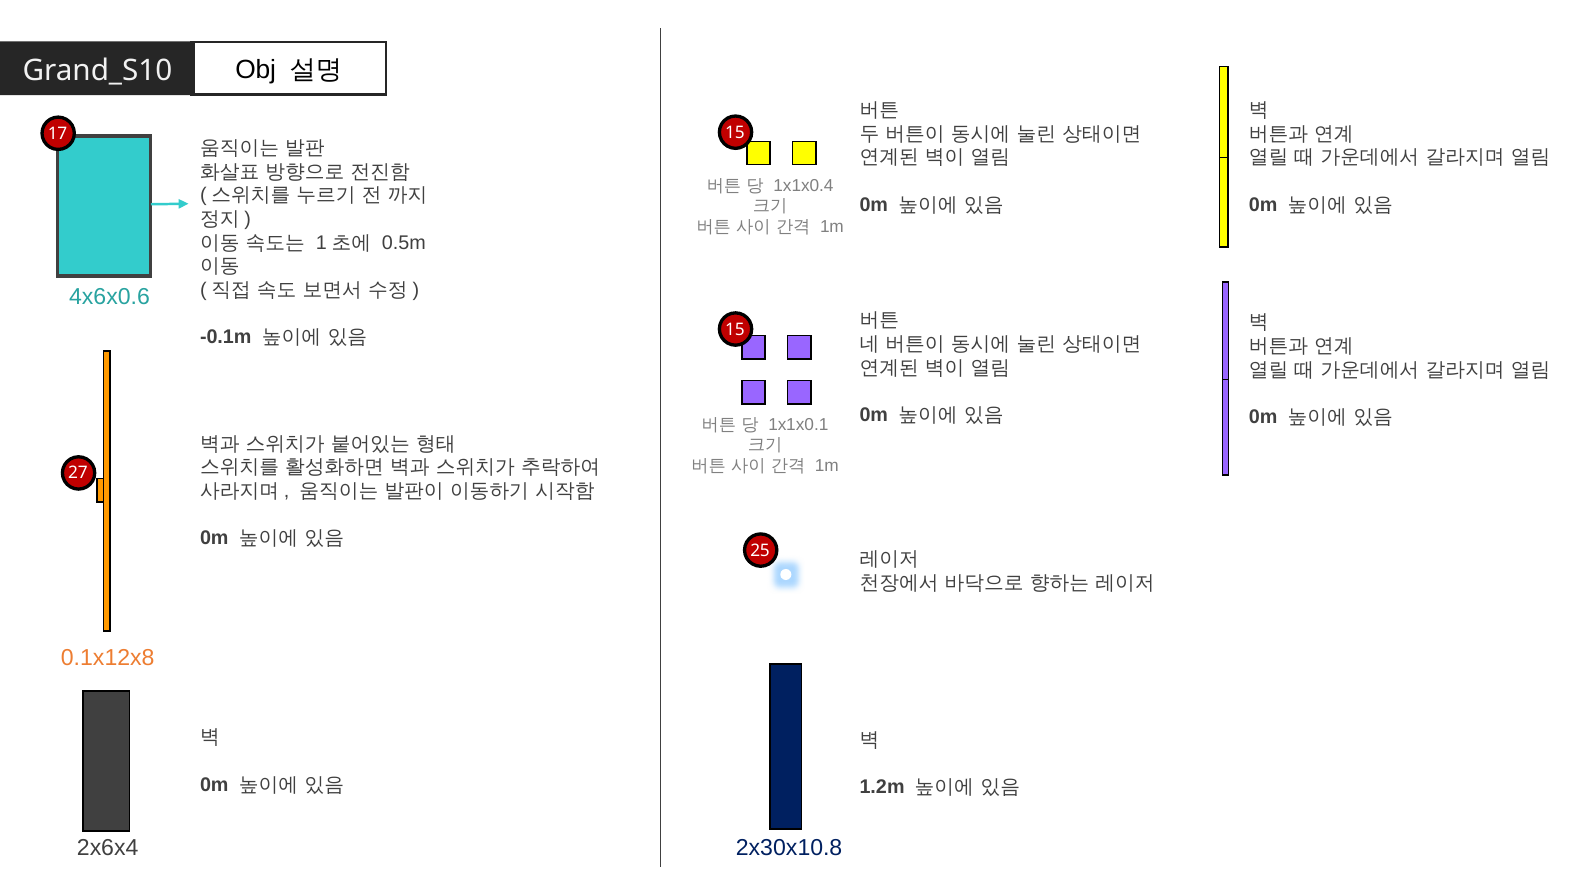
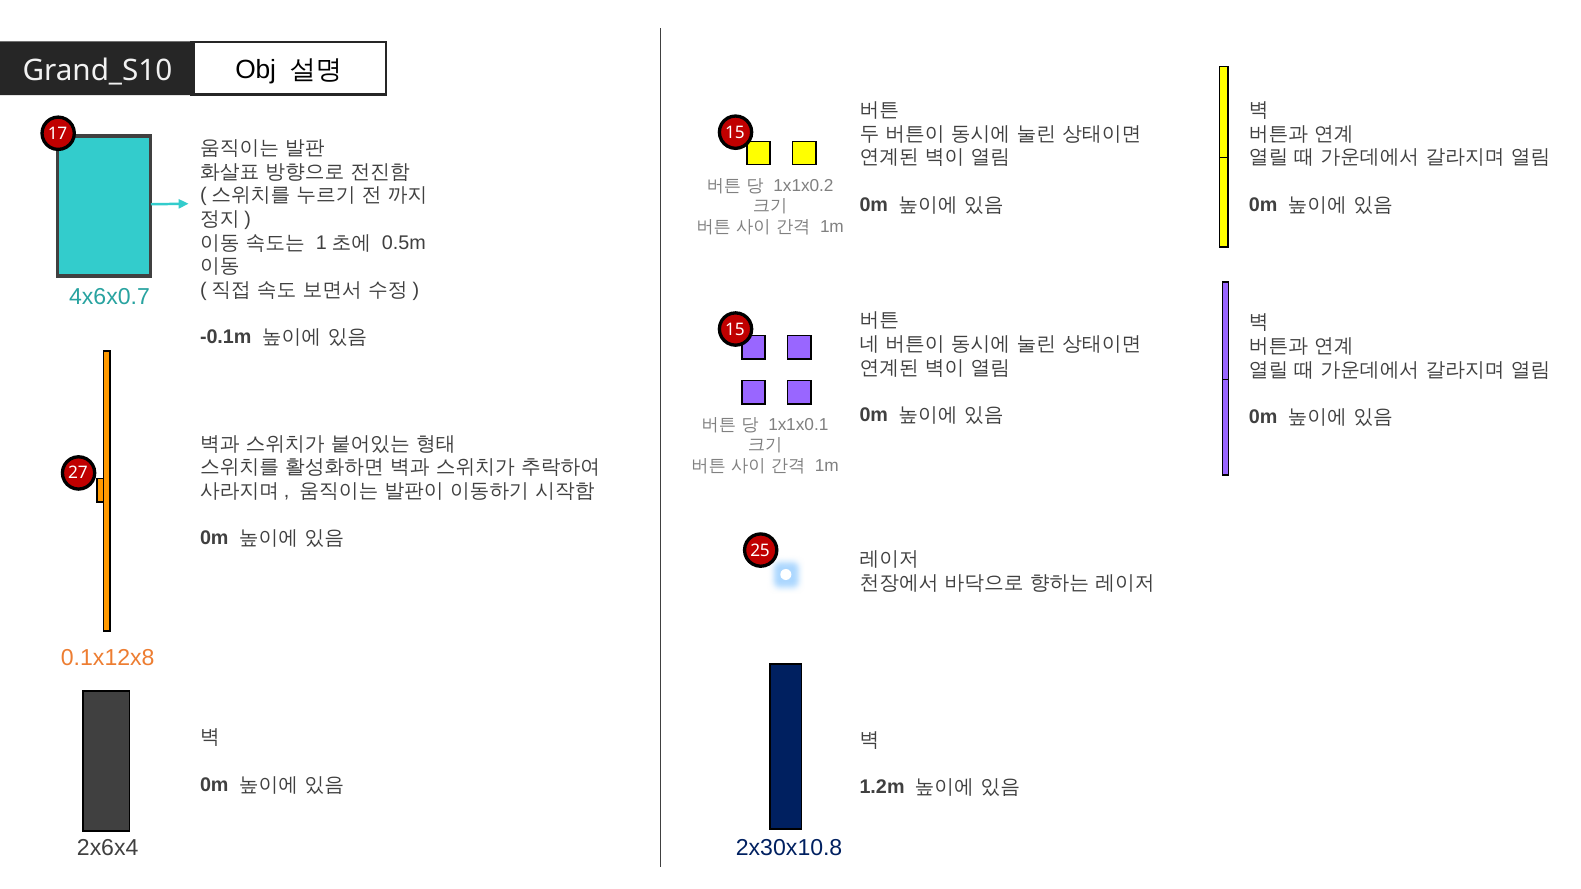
1x1x0.4: 1x1x0.4 -> 1x1x0.2
4x6x0.6: 4x6x0.6 -> 4x6x0.7
